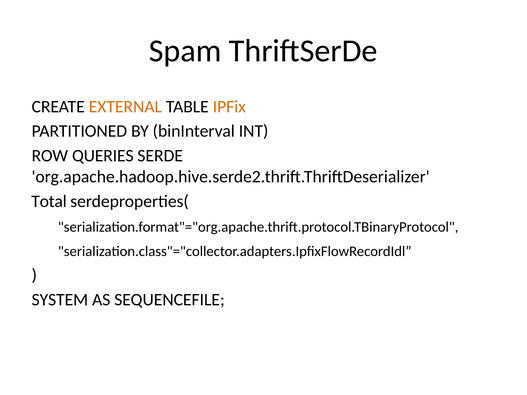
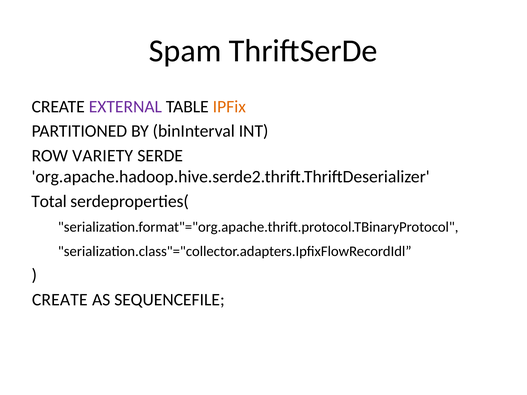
EXTERNAL colour: orange -> purple
QUERIES: QUERIES -> VARIETY
SYSTEM at (60, 300): SYSTEM -> CREATE
